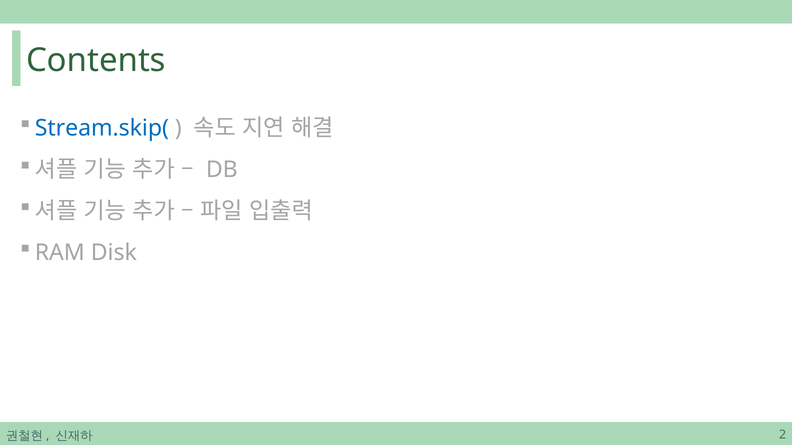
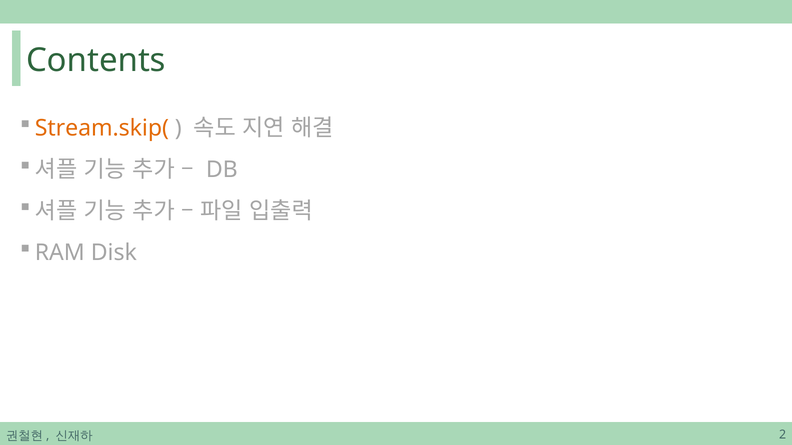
Stream.skip( colour: blue -> orange
